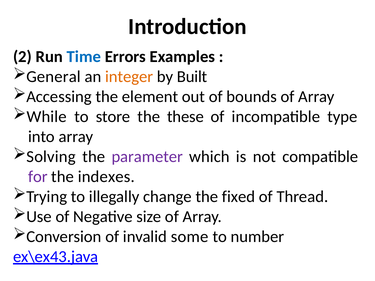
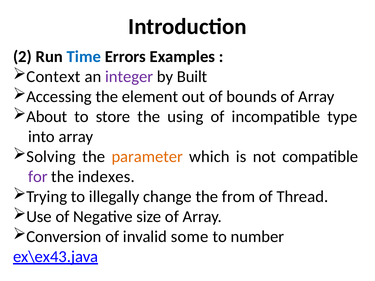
General: General -> Context
integer colour: orange -> purple
While: While -> About
these: these -> using
parameter colour: purple -> orange
fixed: fixed -> from
